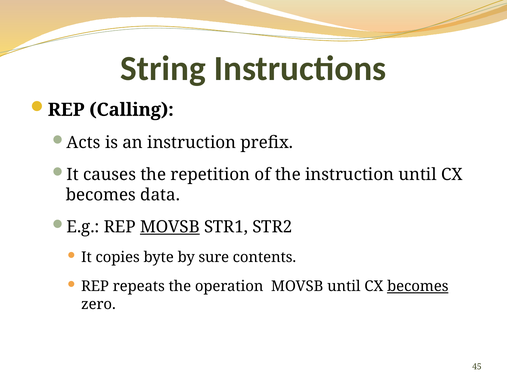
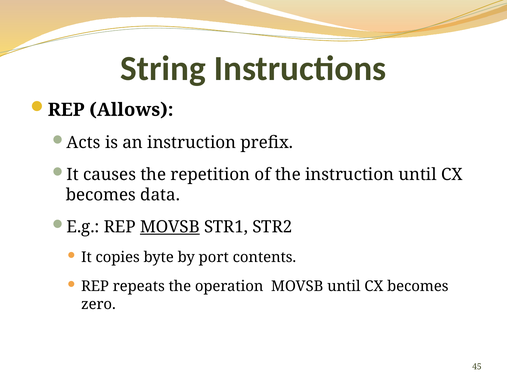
Calling: Calling -> Allows
sure: sure -> port
becomes at (418, 287) underline: present -> none
